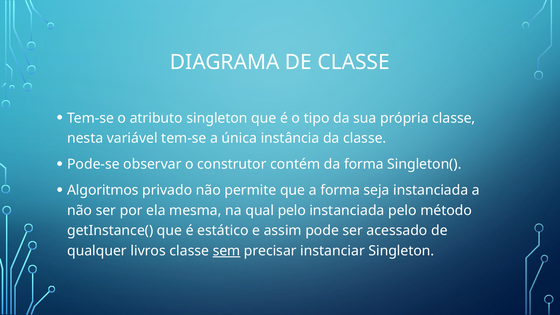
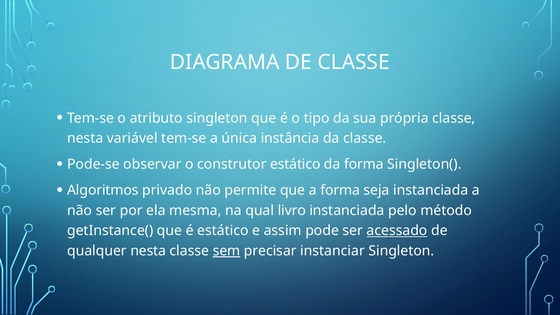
construtor contém: contém -> estático
qual pelo: pelo -> livro
acessado underline: none -> present
qualquer livros: livros -> nesta
